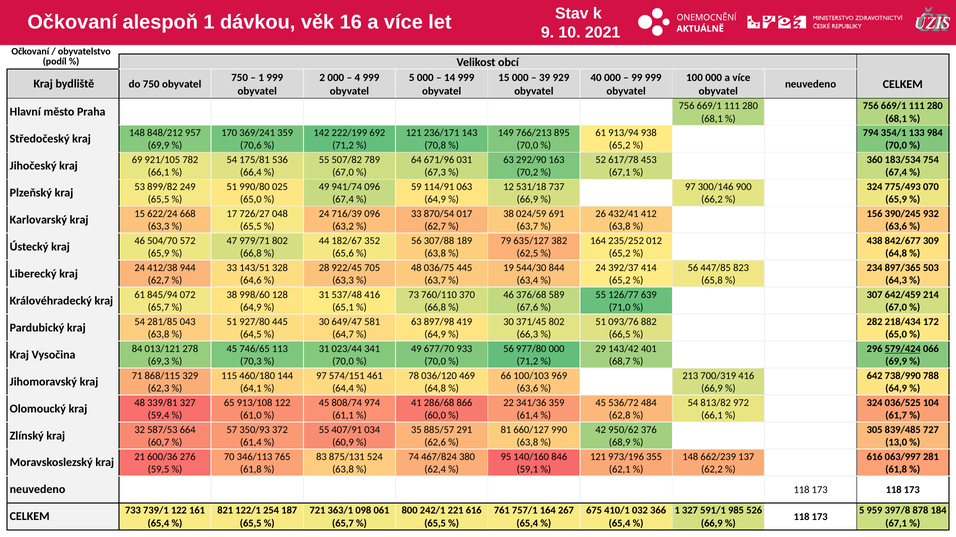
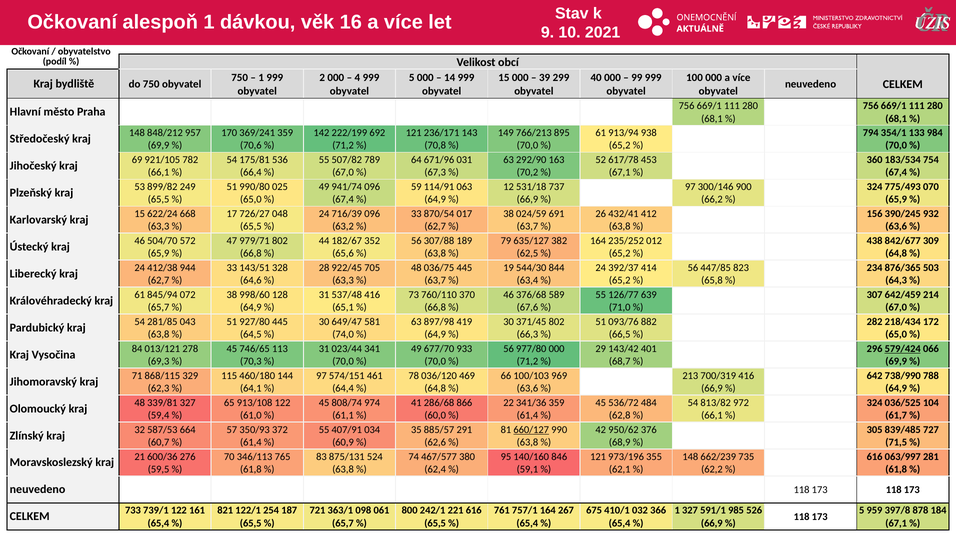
929: 929 -> 299
897/365: 897/365 -> 876/365
64,7: 64,7 -> 74,0
660/127 underline: none -> present
13,0: 13,0 -> 71,5
467/824: 467/824 -> 467/577
137: 137 -> 735
